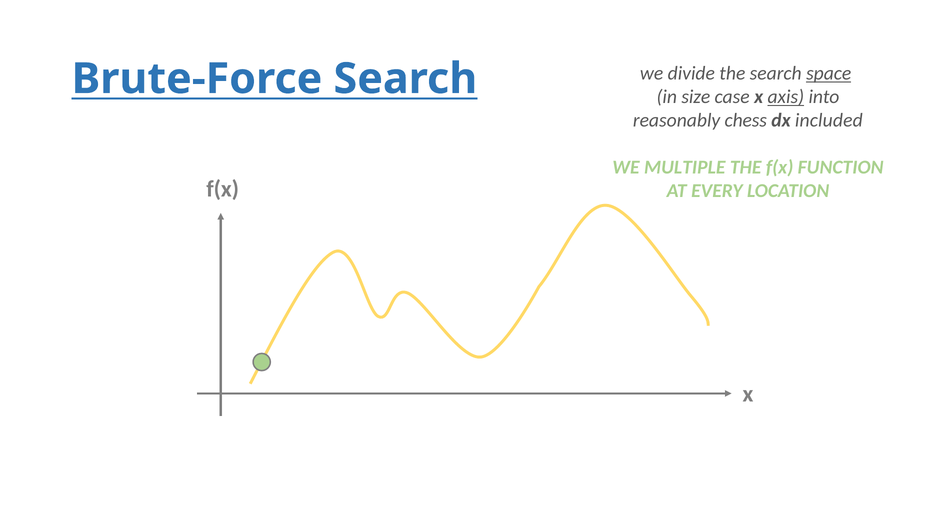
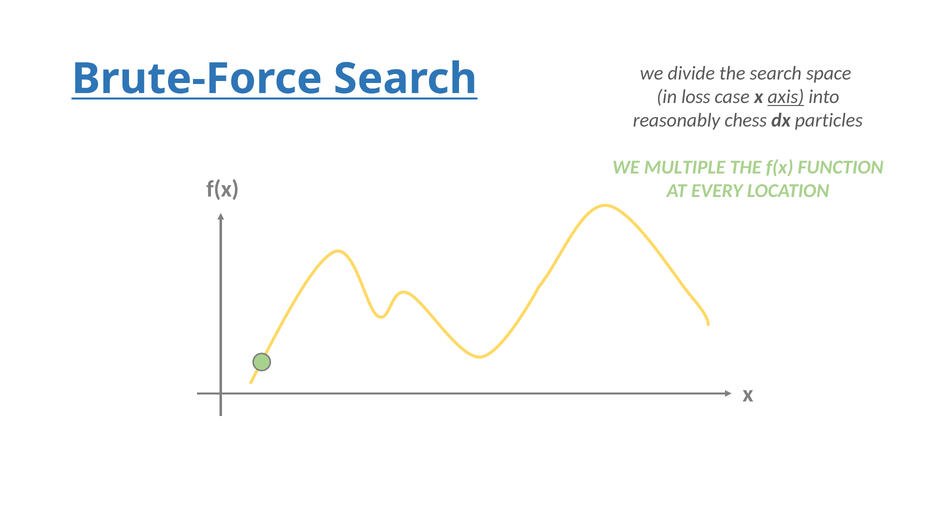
space underline: present -> none
size: size -> loss
included: included -> particles
